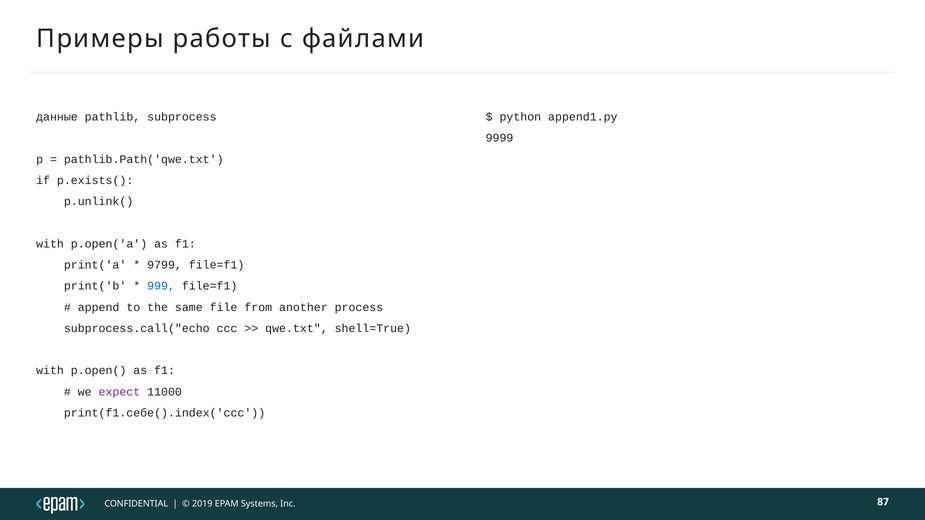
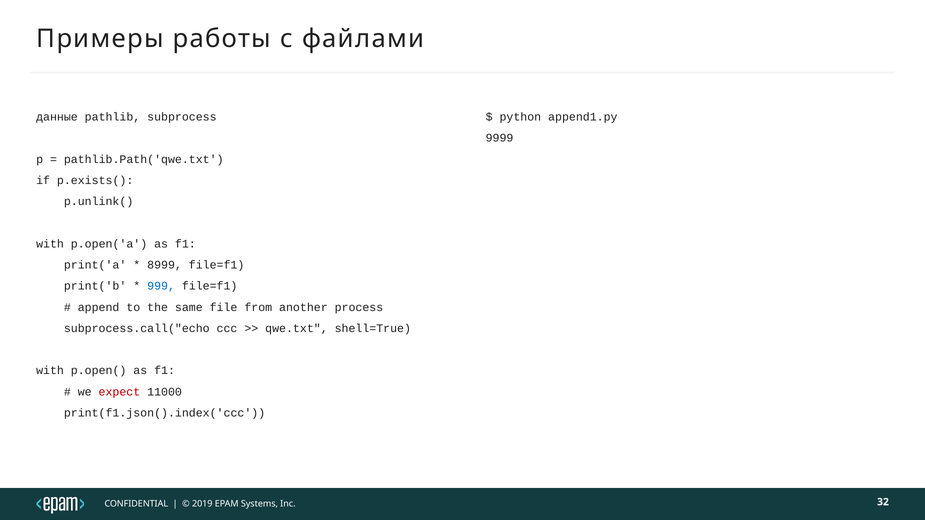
9799: 9799 -> 8999
expect colour: purple -> red
print(f1.себе().index('ccc: print(f1.себе().index('ccc -> print(f1.json().index('ccc
87: 87 -> 32
